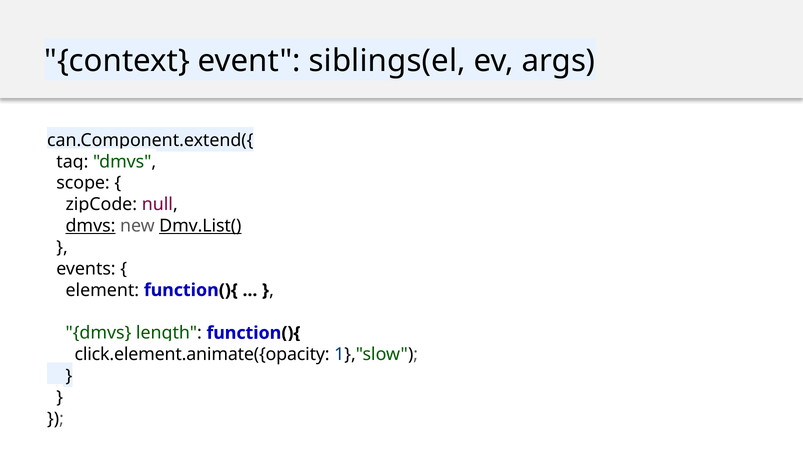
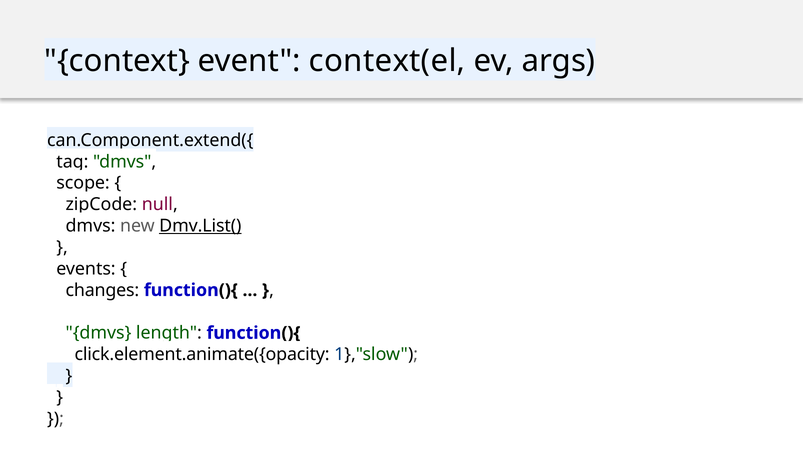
siblings(el: siblings(el -> context(el
dmvs at (90, 226) underline: present -> none
element: element -> changes
